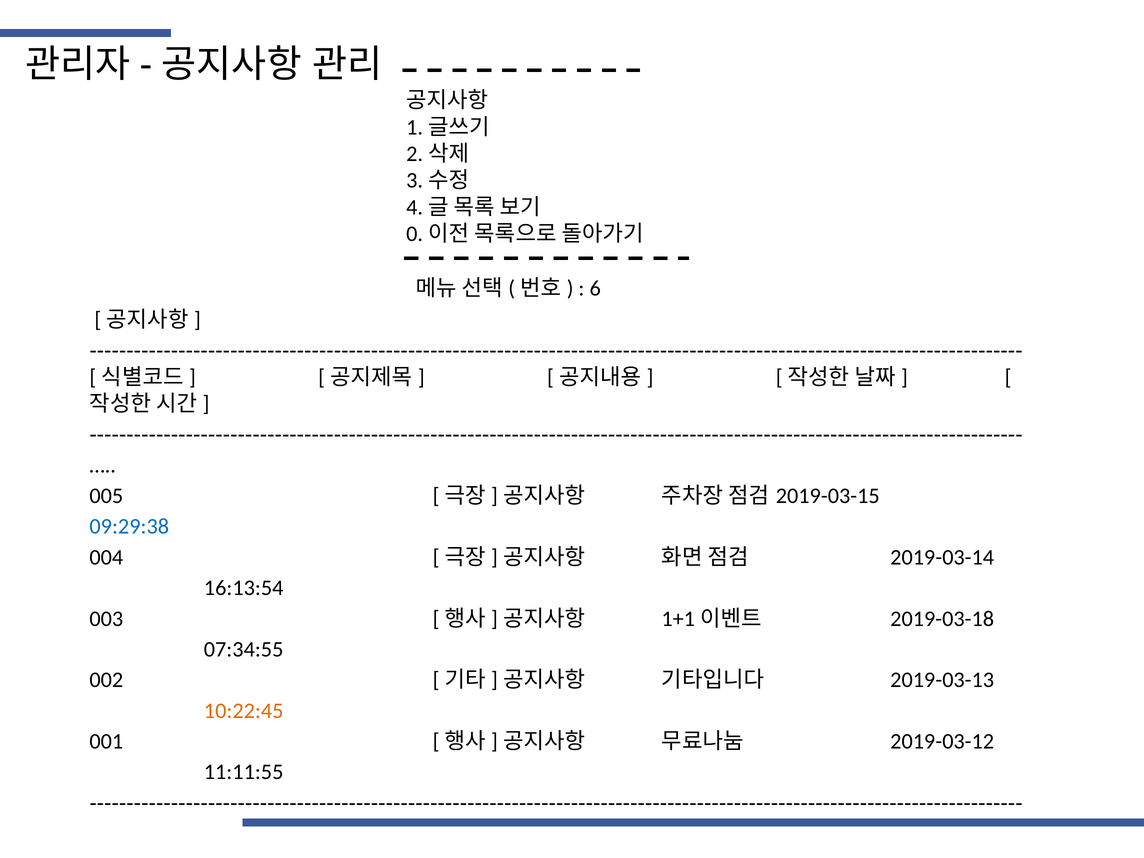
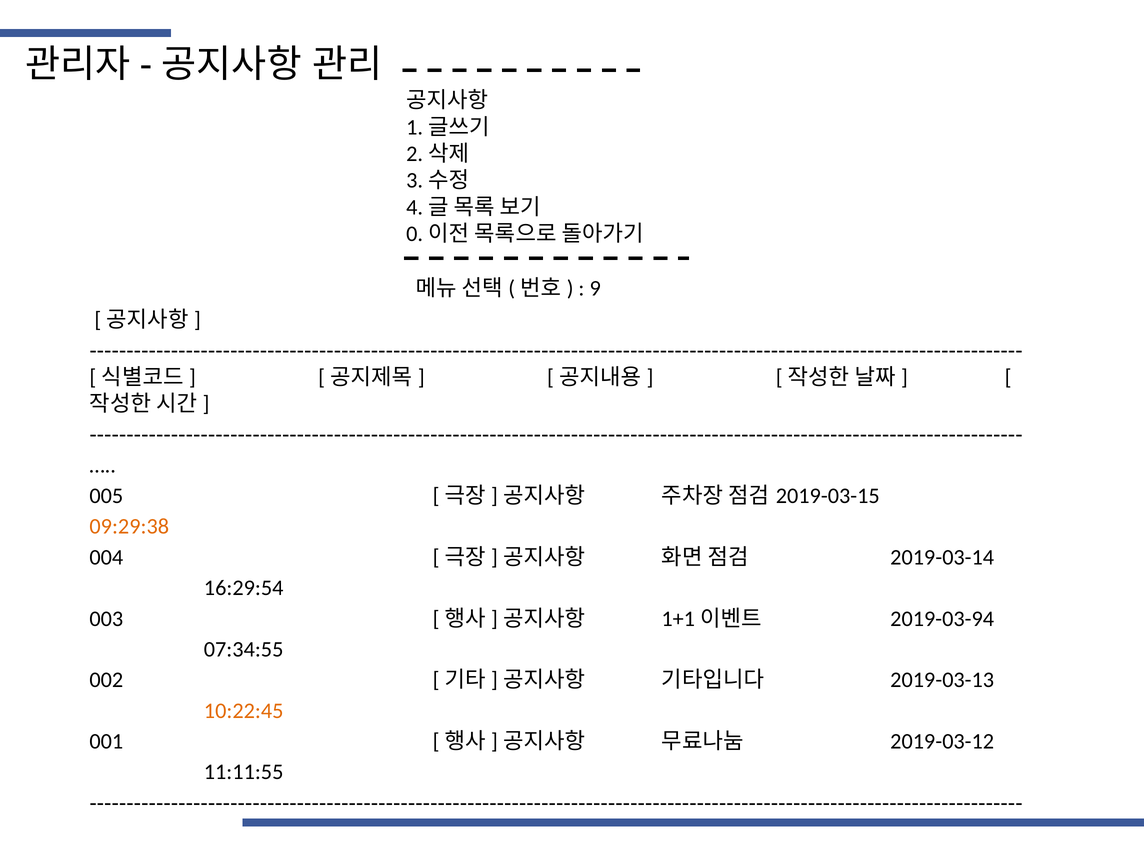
6: 6 -> 9
09:29:38 colour: blue -> orange
16:13:54: 16:13:54 -> 16:29:54
2019-03-18: 2019-03-18 -> 2019-03-94
